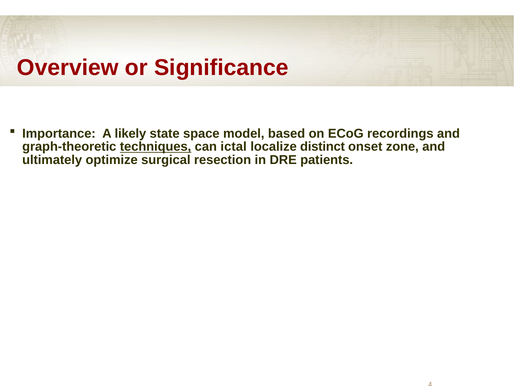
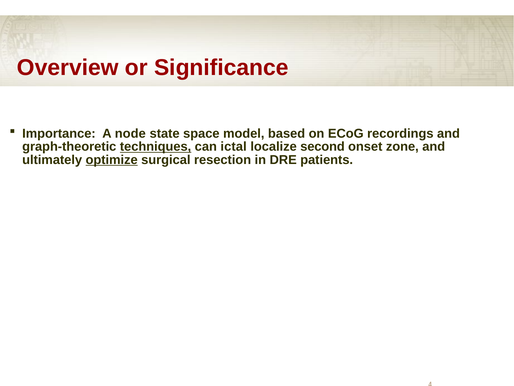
likely: likely -> node
distinct: distinct -> second
optimize underline: none -> present
